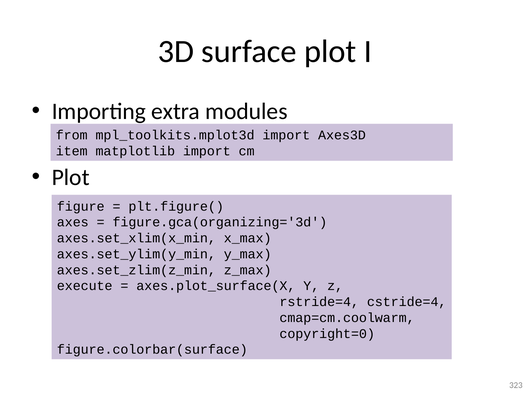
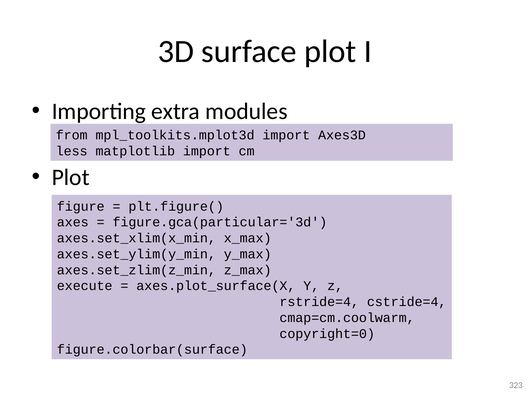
item: item -> less
figure.gca(organizing='3d: figure.gca(organizing='3d -> figure.gca(particular='3d
